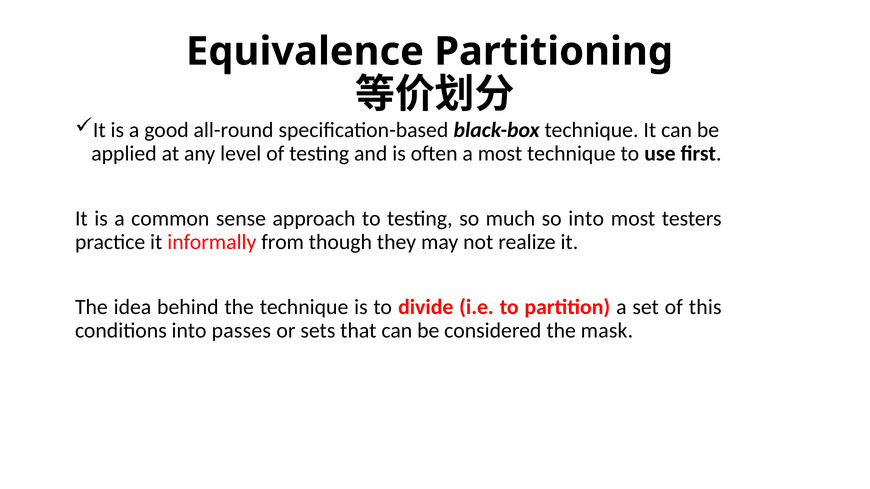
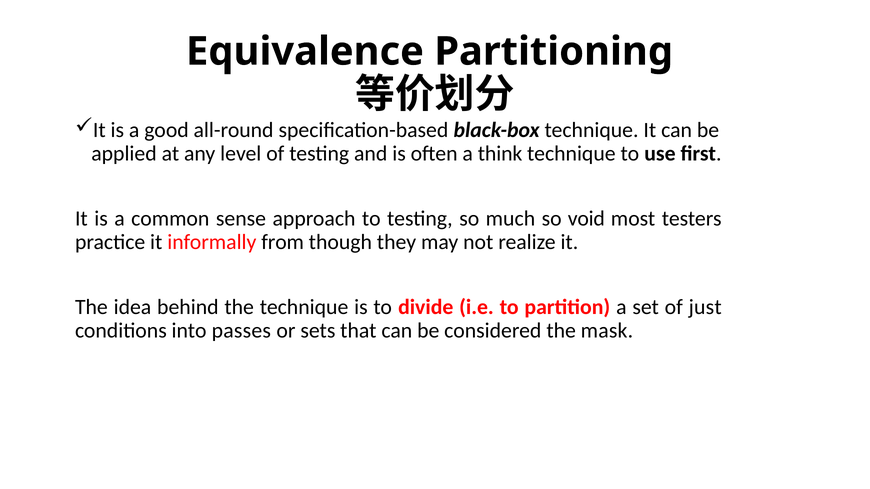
a most: most -> think
so into: into -> void
this: this -> just
